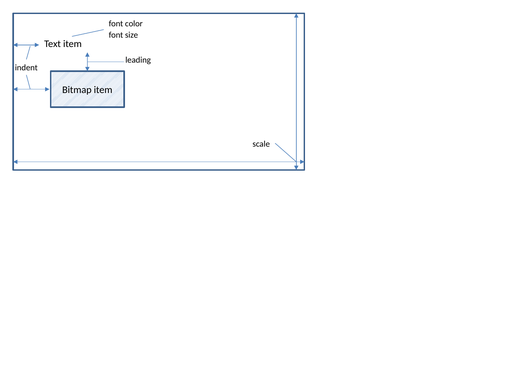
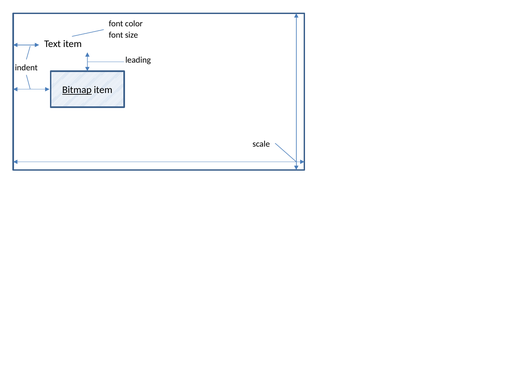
Bitmap underline: none -> present
